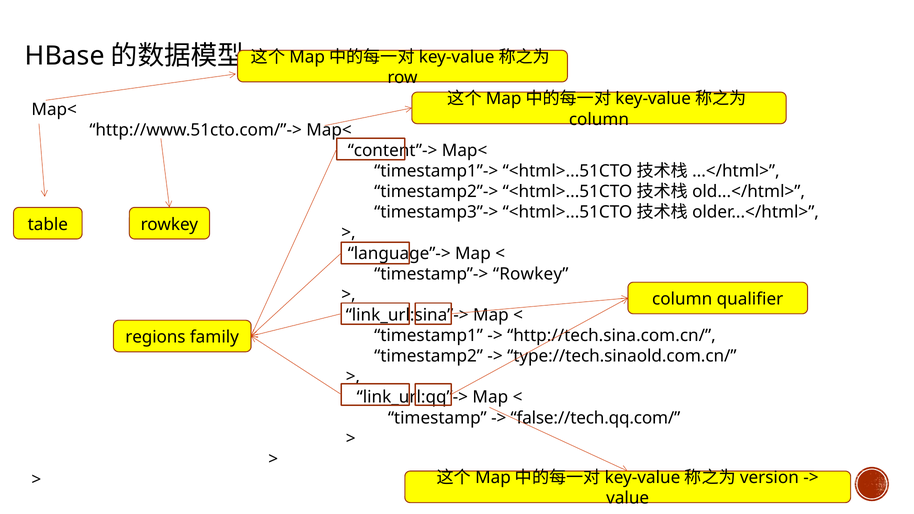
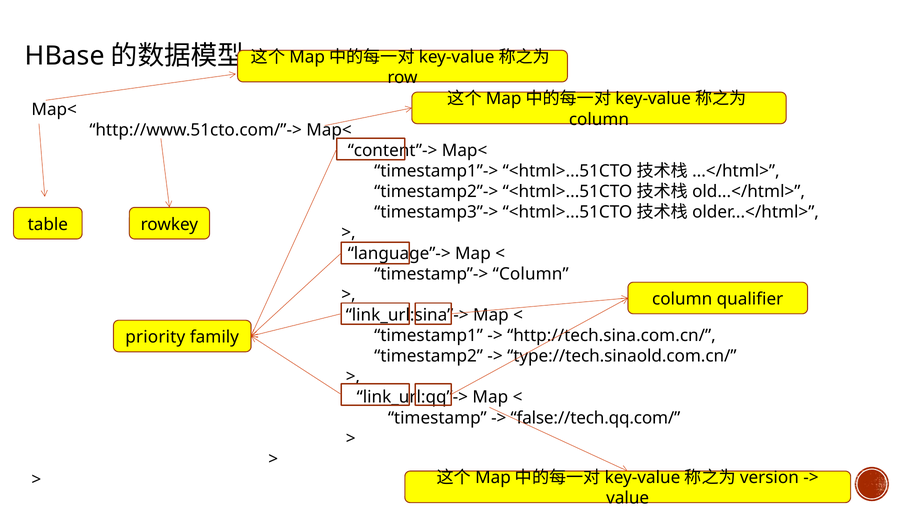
timestamp”-> Rowkey: Rowkey -> Column
regions: regions -> priority
